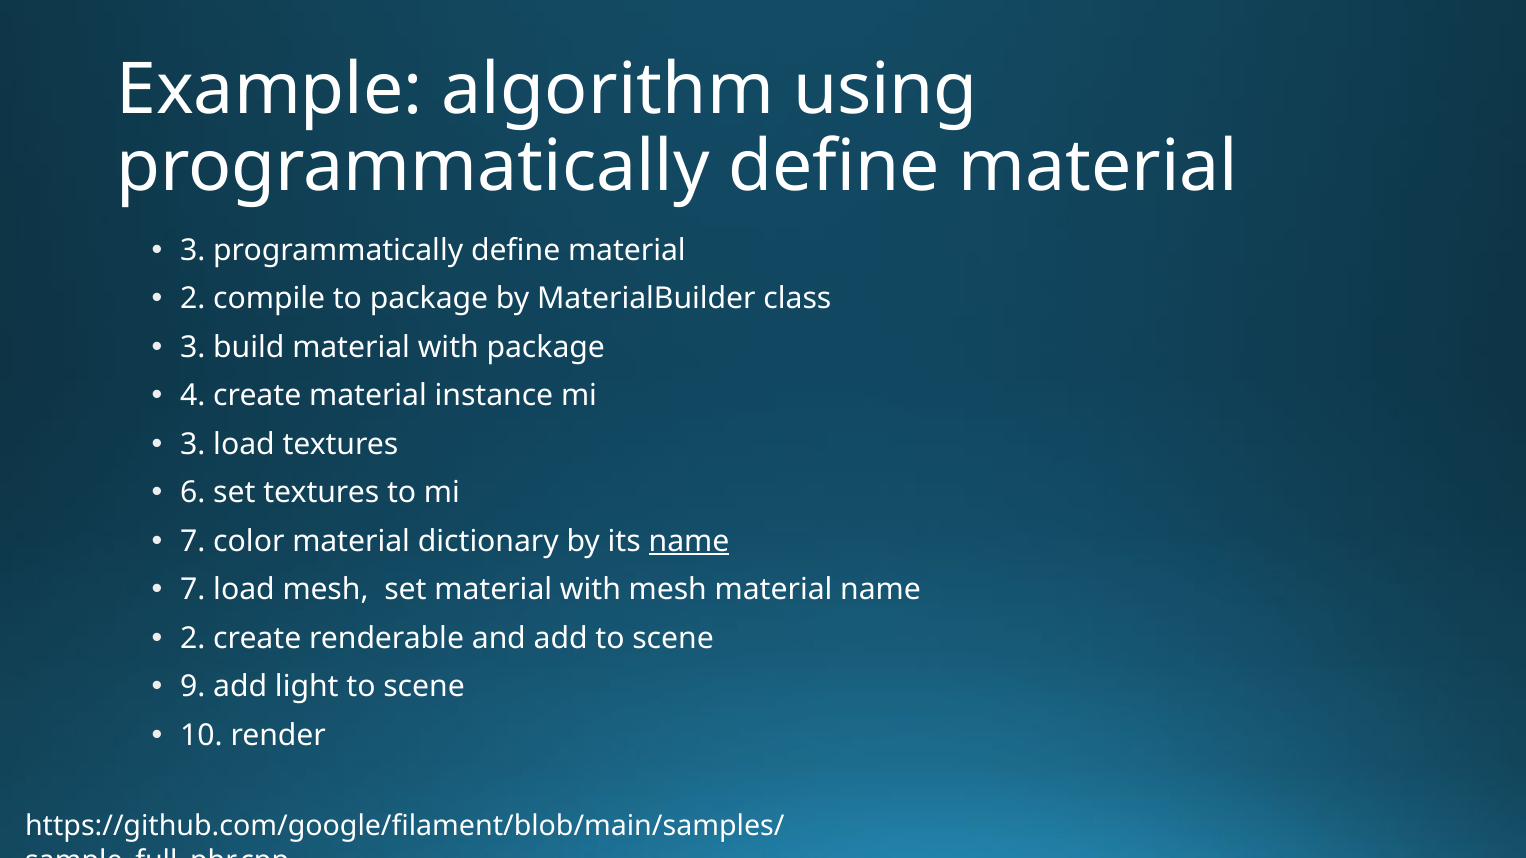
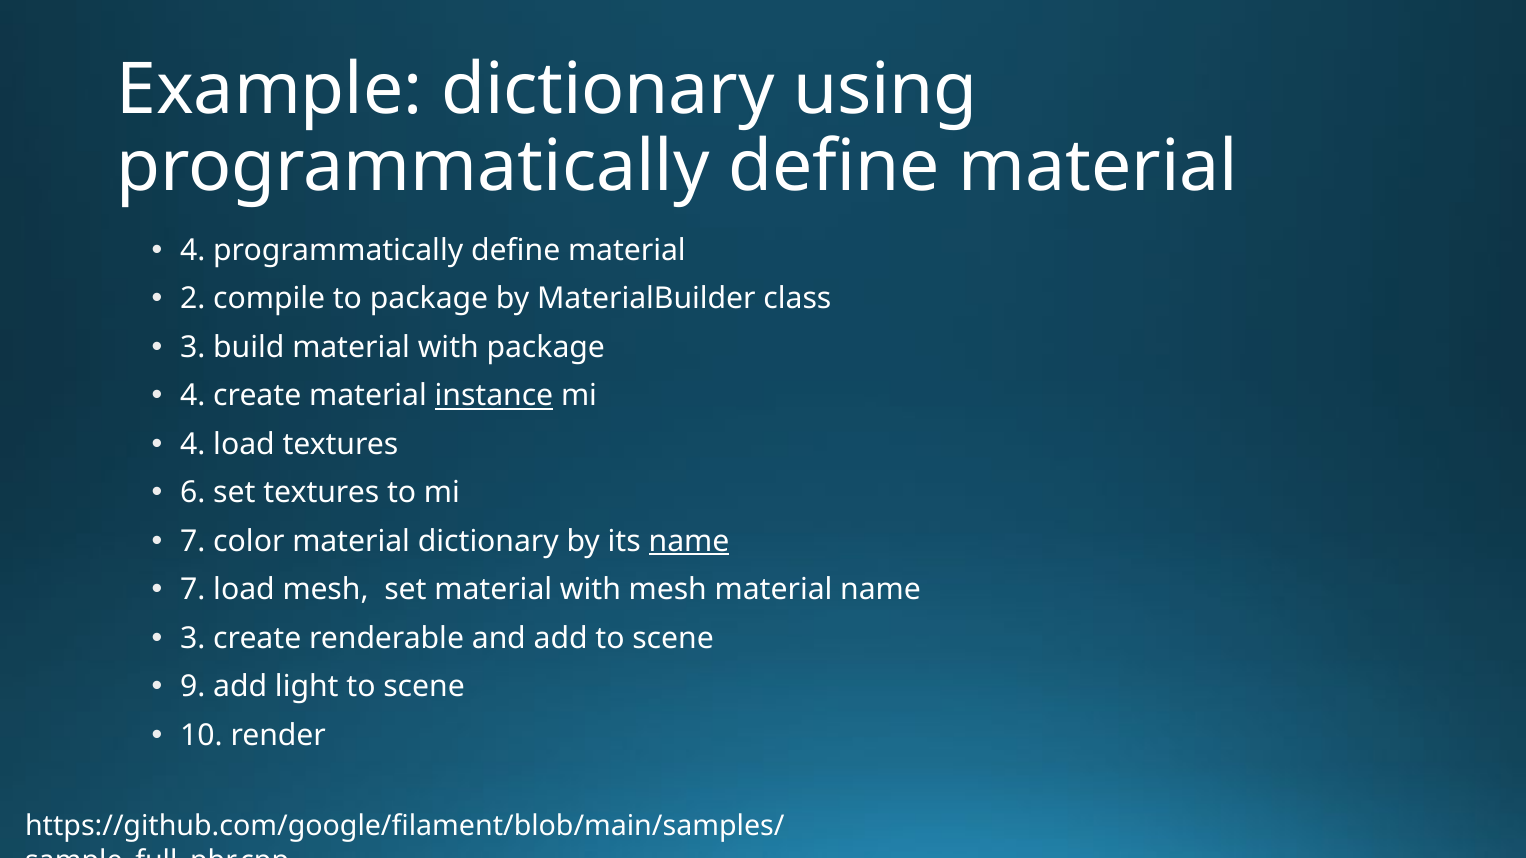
Example algorithm: algorithm -> dictionary
3 at (193, 250): 3 -> 4
instance underline: none -> present
3 at (193, 444): 3 -> 4
2 at (193, 639): 2 -> 3
